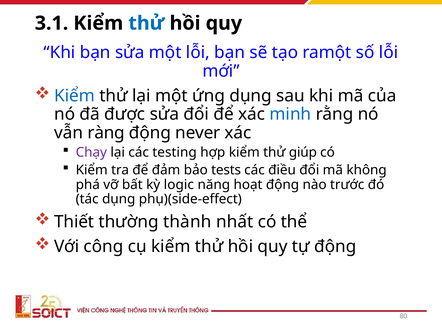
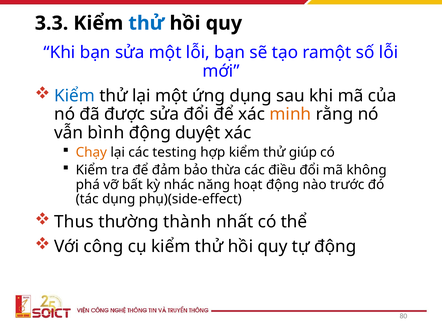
3.1: 3.1 -> 3.3
minh colour: blue -> orange
ràng: ràng -> bình
never: never -> duyệt
Chạy colour: purple -> orange
tests: tests -> thừa
logic: logic -> nhác
Thiết: Thiết -> Thus
